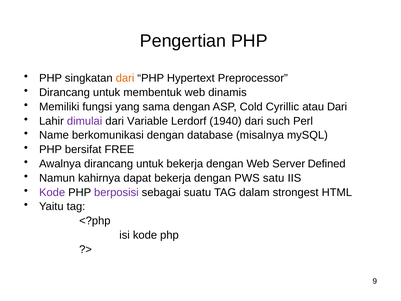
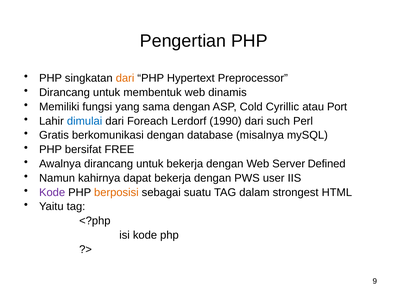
atau Dari: Dari -> Port
dimulai colour: purple -> blue
Variable: Variable -> Foreach
1940: 1940 -> 1990
Name: Name -> Gratis
satu: satu -> user
berposisi colour: purple -> orange
